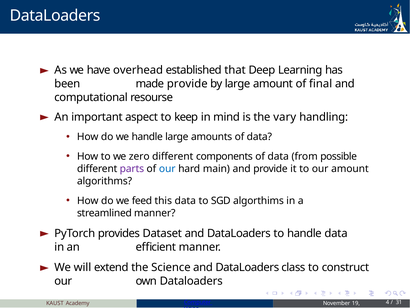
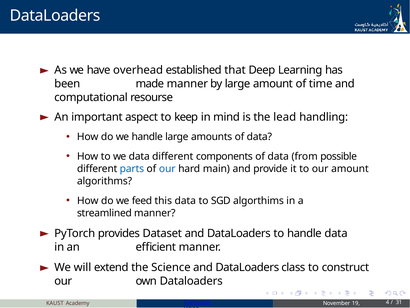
made provide: provide -> manner
final: final -> time
vary: vary -> lead
we zero: zero -> data
parts colour: purple -> blue
